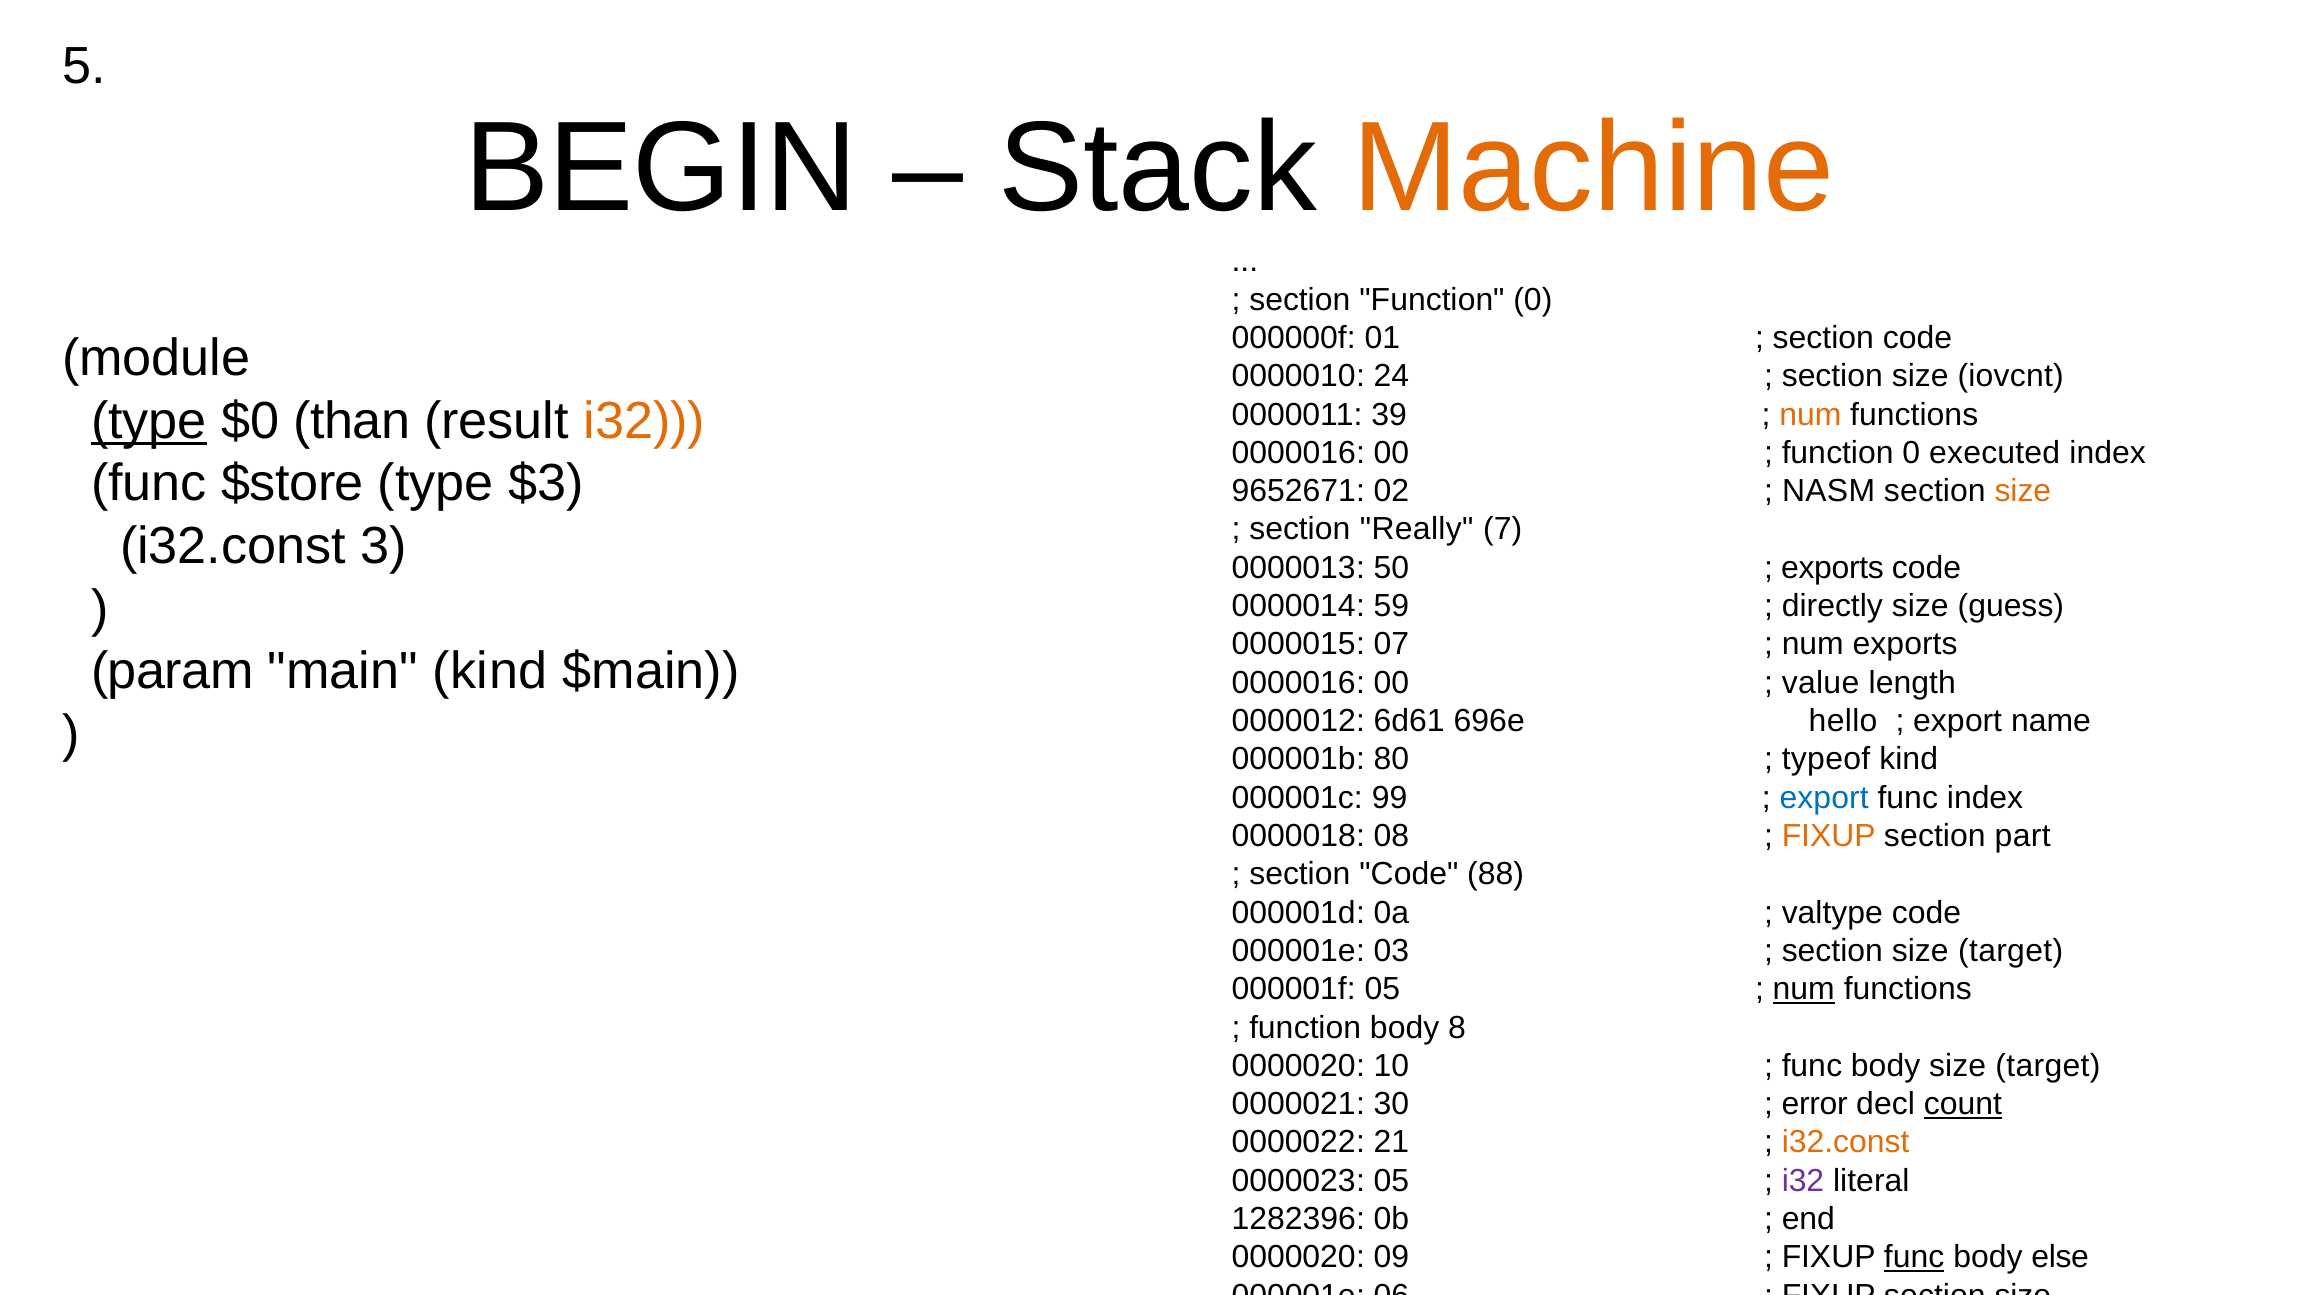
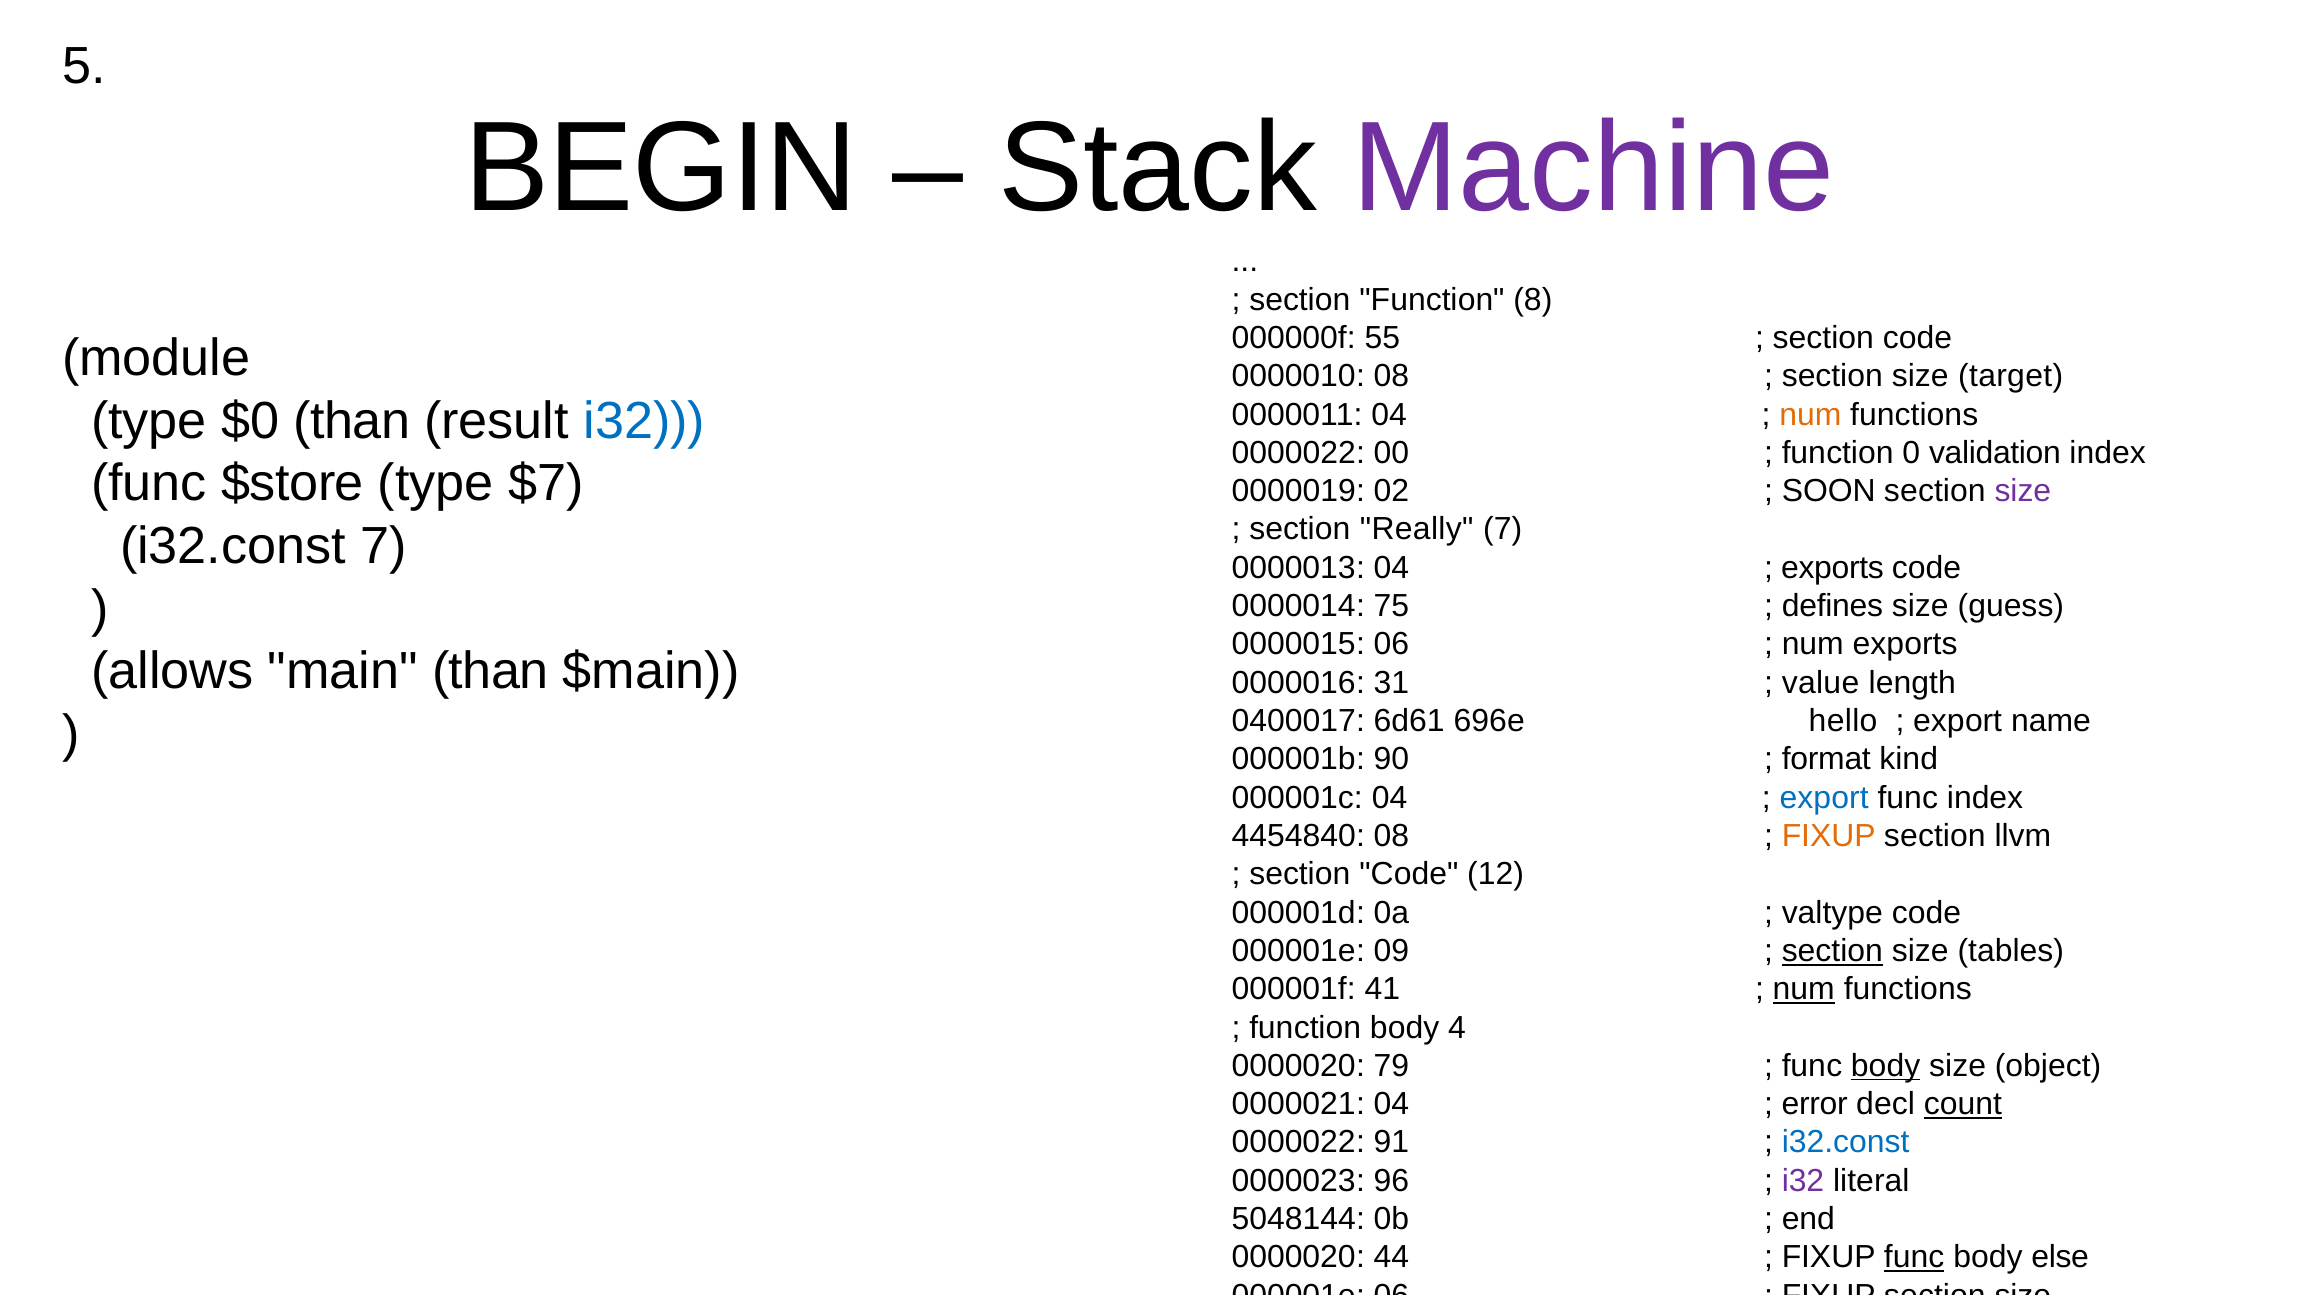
Machine colour: orange -> purple
section Function 0: 0 -> 8
01: 01 -> 55
0000010 24: 24 -> 08
iovcnt: iovcnt -> target
type at (149, 421) underline: present -> none
i32 at (644, 421) colour: orange -> blue
0000011 39: 39 -> 04
0000016 at (1298, 453): 0000016 -> 0000022
executed: executed -> validation
$3: $3 -> $7
9652671: 9652671 -> 0000019
NASM: NASM -> SOON
size at (2023, 491) colour: orange -> purple
i32.const 3: 3 -> 7
0000013 50: 50 -> 04
59: 59 -> 75
directly: directly -> defines
0000015 07: 07 -> 06
param: param -> allows
main kind: kind -> than
00 at (1391, 683): 00 -> 31
0000012: 0000012 -> 0400017
80: 80 -> 90
typeof: typeof -> format
000001c 99: 99 -> 04
0000018: 0000018 -> 4454840
part: part -> llvm
88: 88 -> 12
03: 03 -> 09
section at (1832, 951) underline: none -> present
target at (2011, 951): target -> tables
000001f 05: 05 -> 41
8: 8 -> 4
10: 10 -> 79
body at (1886, 1066) underline: none -> present
target at (2048, 1066): target -> object
0000021 30: 30 -> 04
21: 21 -> 91
i32.const at (1846, 1142) colour: orange -> blue
0000023 05: 05 -> 96
1282396: 1282396 -> 5048144
09: 09 -> 44
